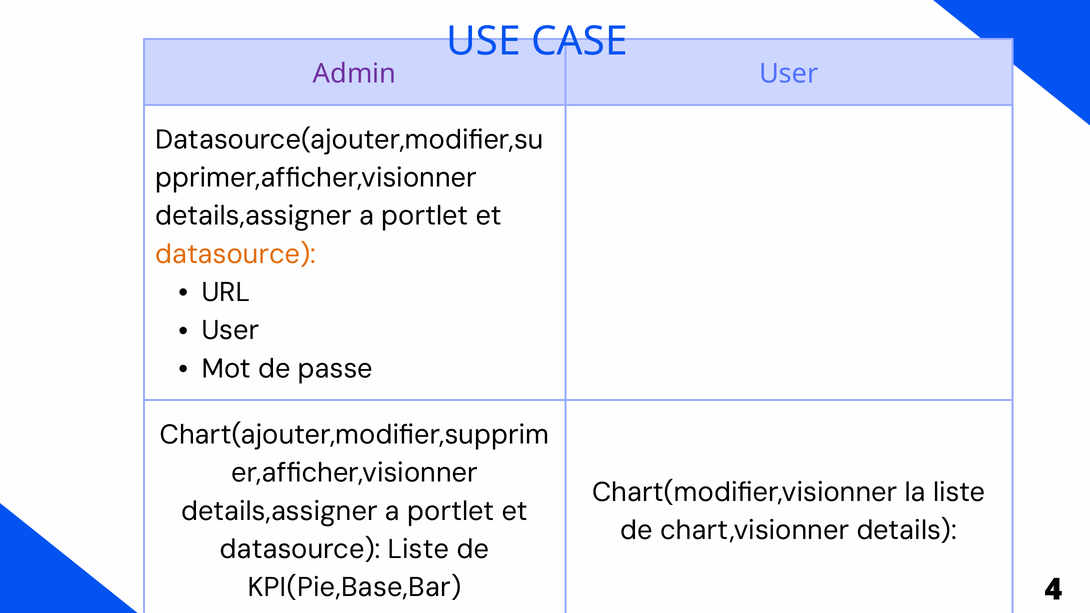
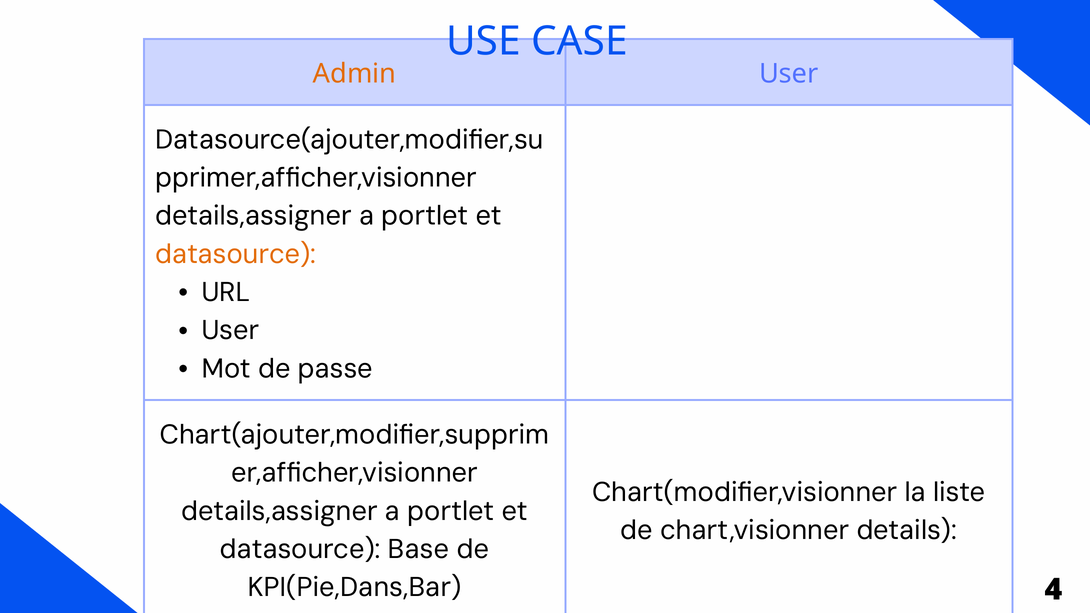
Admin colour: purple -> orange
datasource Liste: Liste -> Base
KPI(Pie,Base,Bar: KPI(Pie,Base,Bar -> KPI(Pie,Dans,Bar
